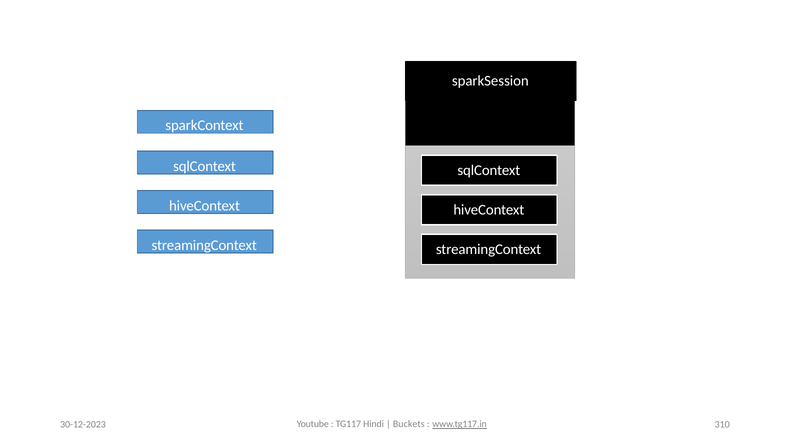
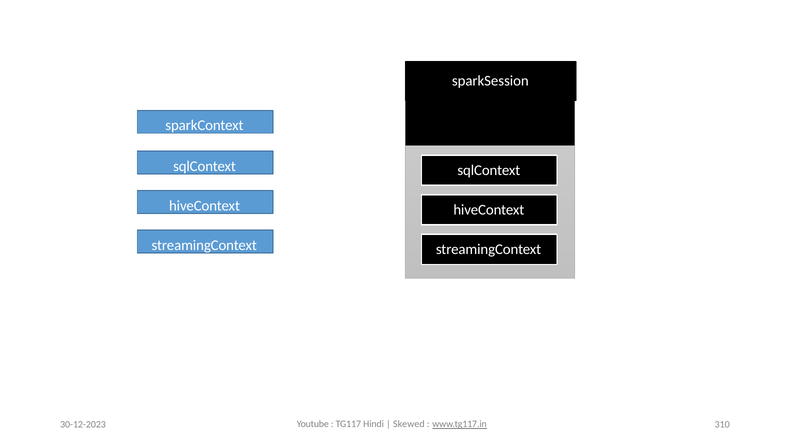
Buckets: Buckets -> Skewed
